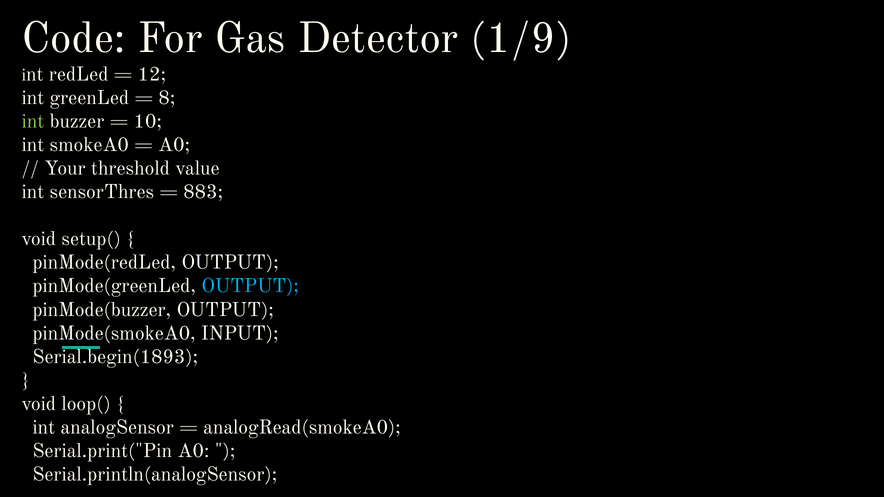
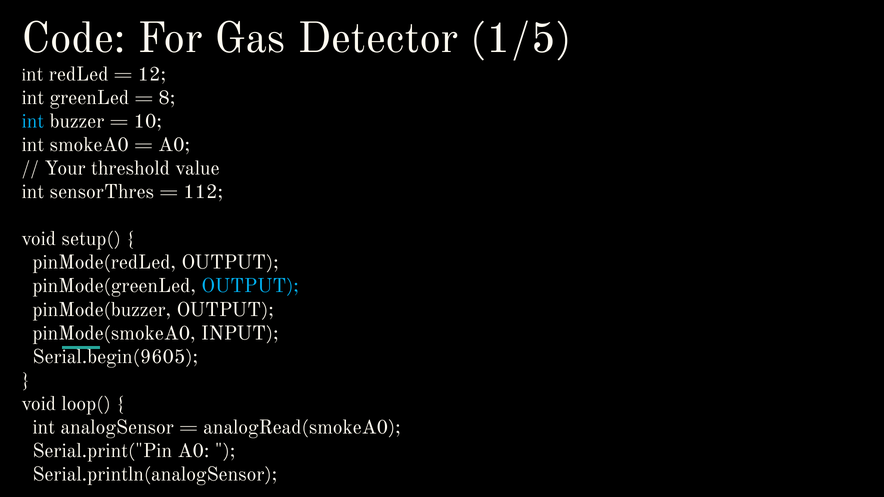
1/9: 1/9 -> 1/5
int at (33, 121) colour: light green -> light blue
883: 883 -> 112
Serial.begin(1893: Serial.begin(1893 -> Serial.begin(9605
